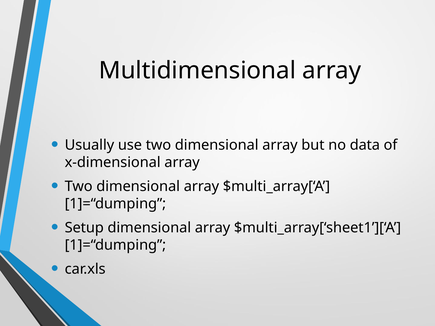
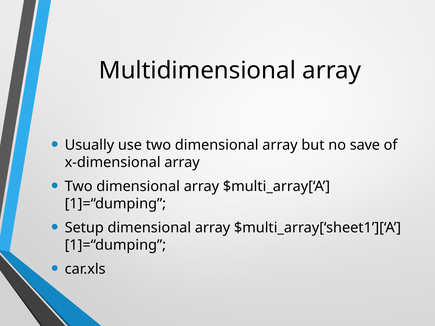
data: data -> save
